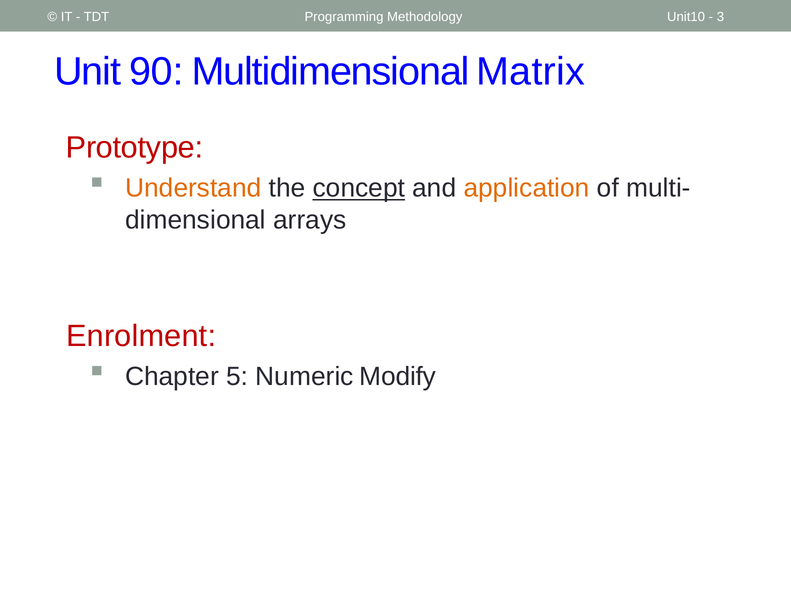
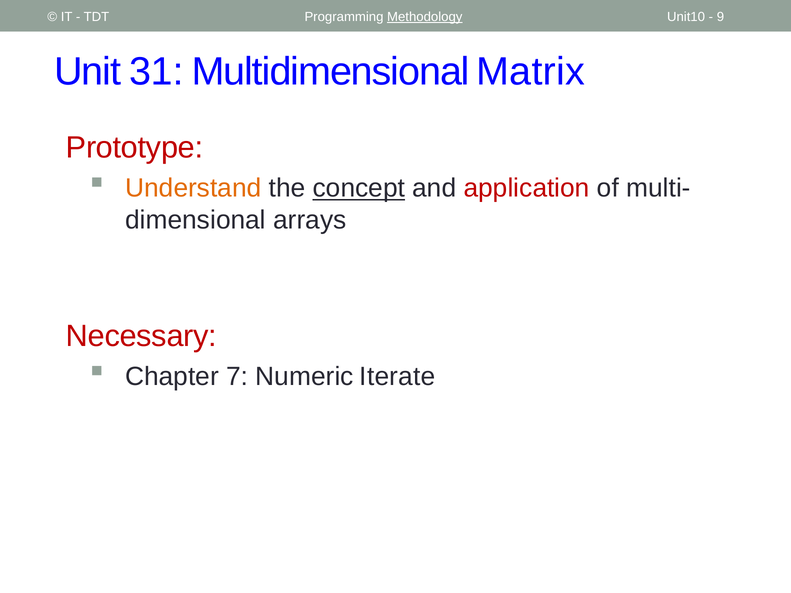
Methodology underline: none -> present
3: 3 -> 9
90: 90 -> 31
application colour: orange -> red
Enrolment: Enrolment -> Necessary
5: 5 -> 7
Modify: Modify -> Iterate
